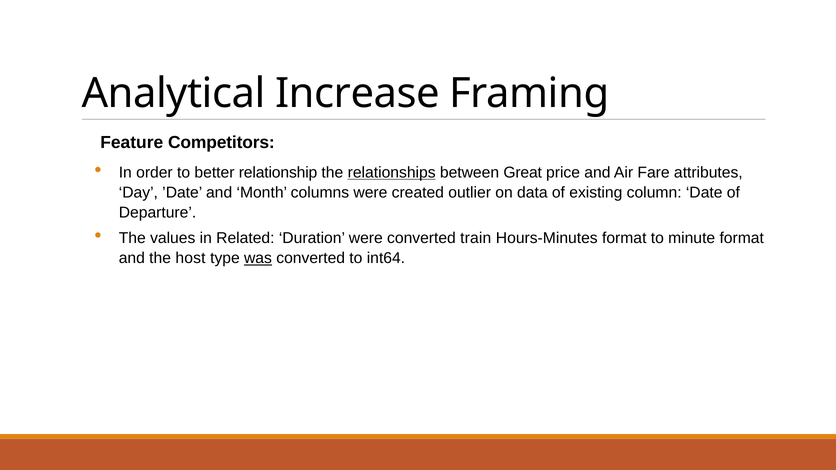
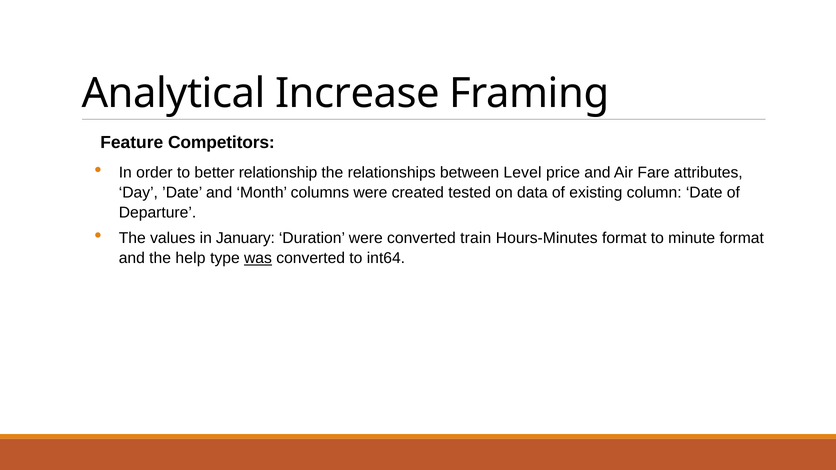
relationships underline: present -> none
Great: Great -> Level
outlier: outlier -> tested
Related: Related -> January
host: host -> help
